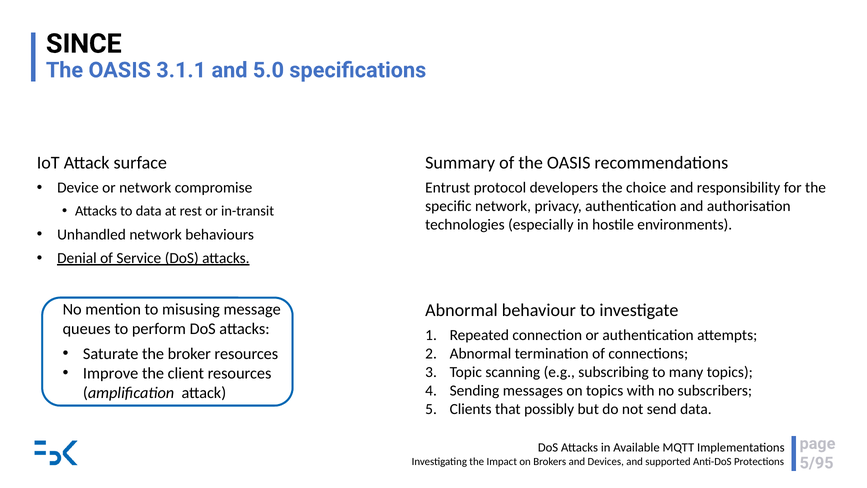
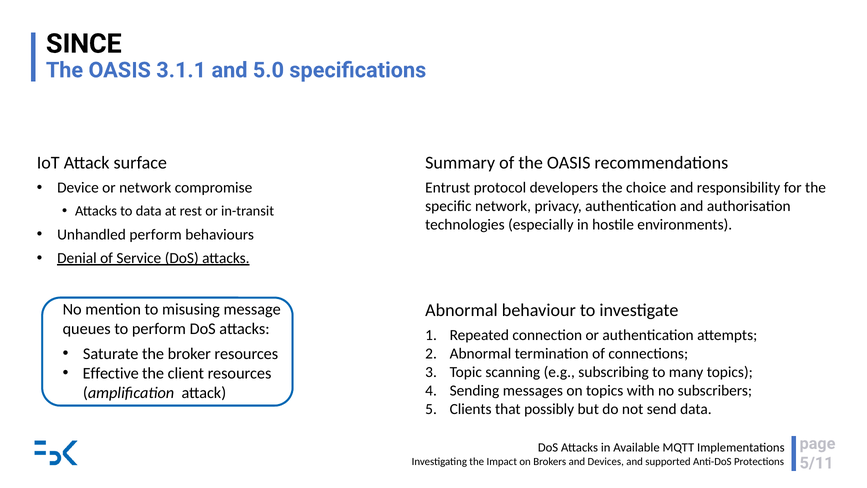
Unhandled network: network -> perform
Improve: Improve -> Effective
5/95: 5/95 -> 5/11
